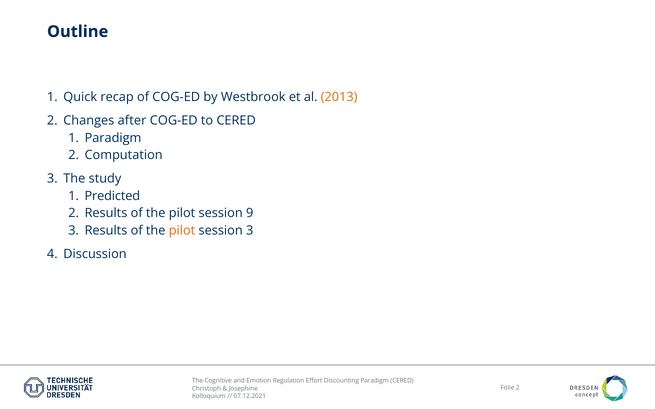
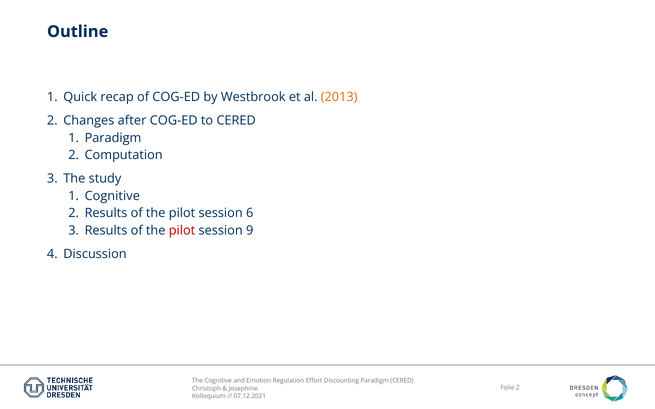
1 Predicted: Predicted -> Cognitive
9: 9 -> 6
pilot at (182, 231) colour: orange -> red
session 3: 3 -> 9
